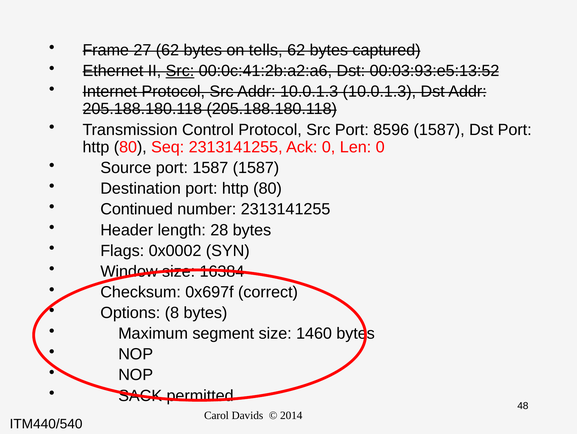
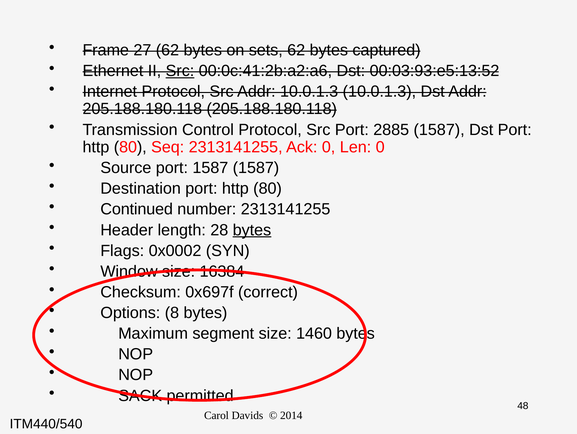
tells: tells -> sets
8596: 8596 -> 2885
bytes at (252, 230) underline: none -> present
